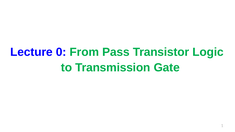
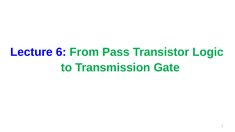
0: 0 -> 6
